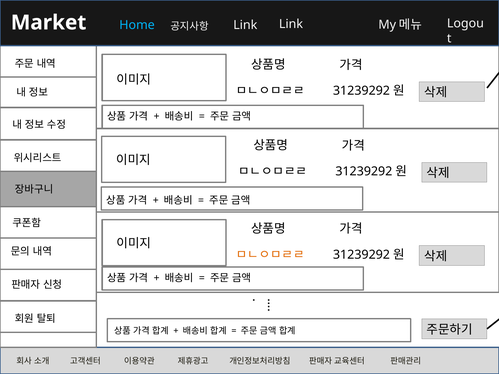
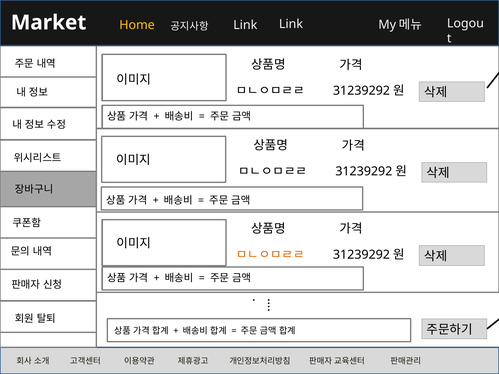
Home colour: light blue -> yellow
